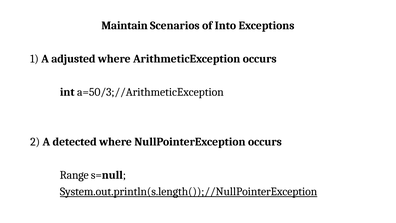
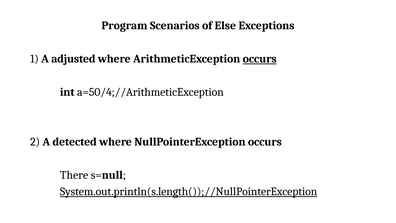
Maintain: Maintain -> Program
Into: Into -> Else
occurs at (260, 59) underline: none -> present
a=50/3;//ArithmeticException: a=50/3;//ArithmeticException -> a=50/4;//ArithmeticException
Range: Range -> There
